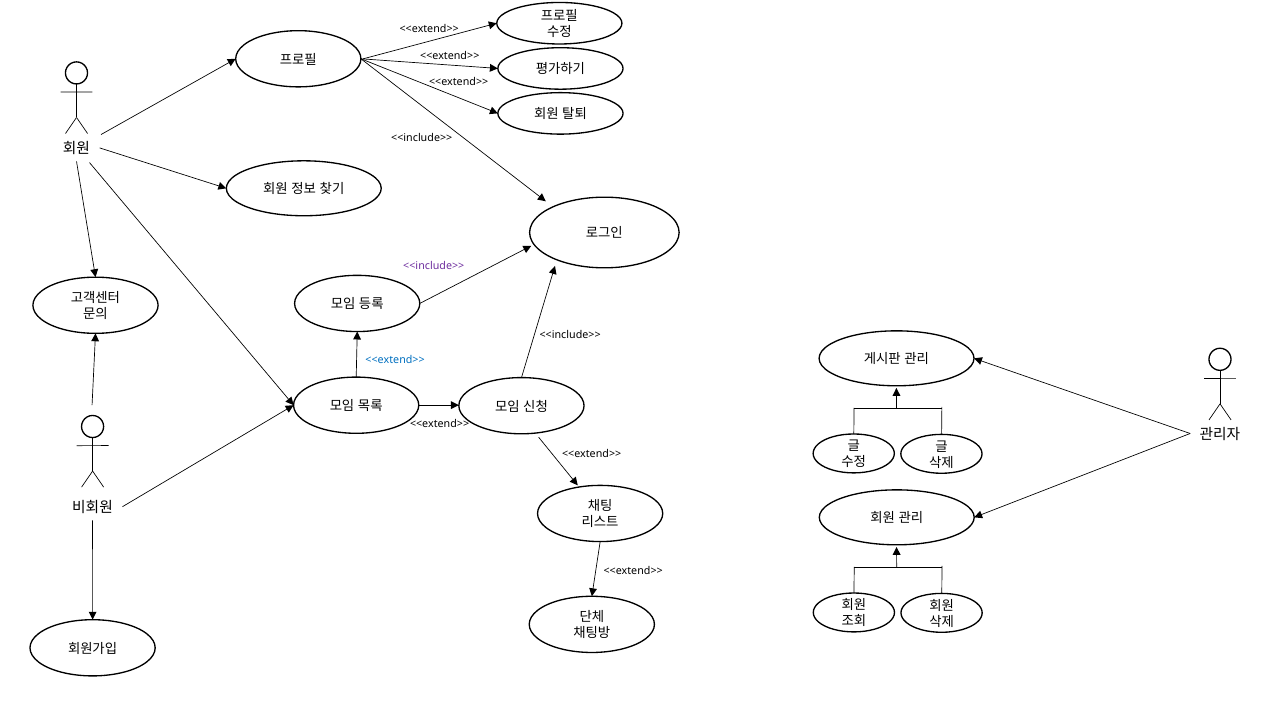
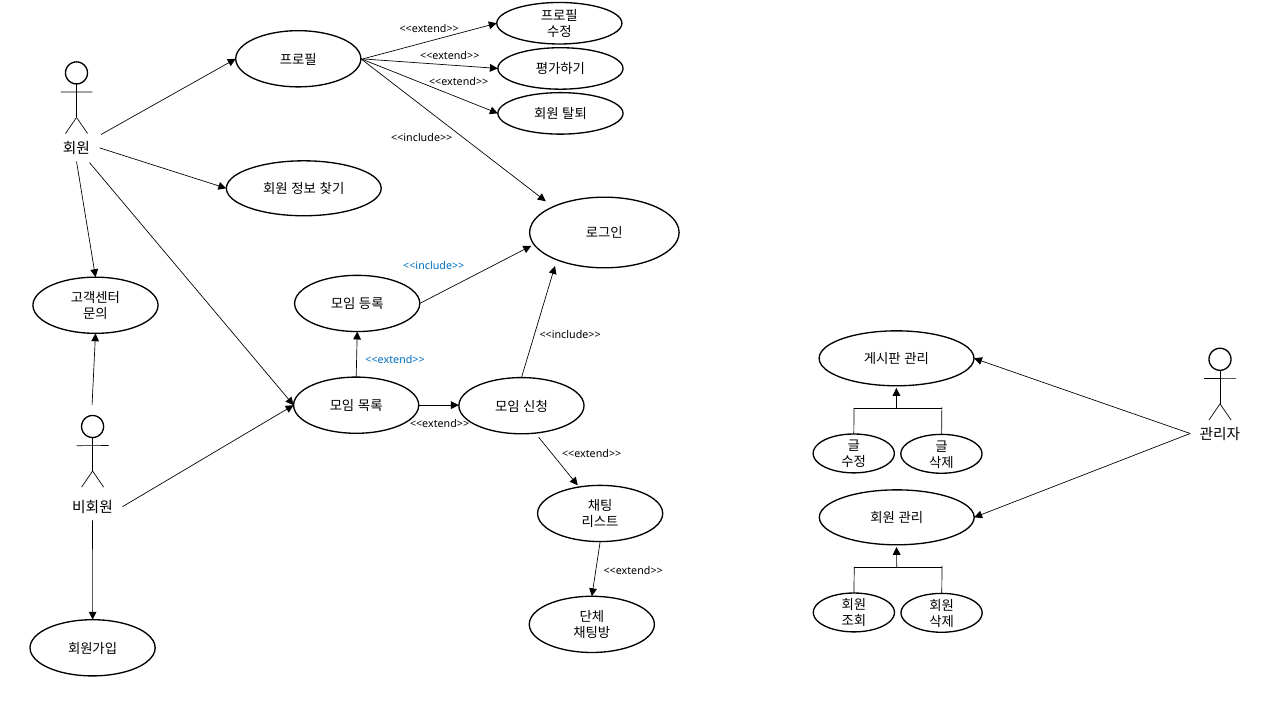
<<include>> at (434, 266) colour: purple -> blue
